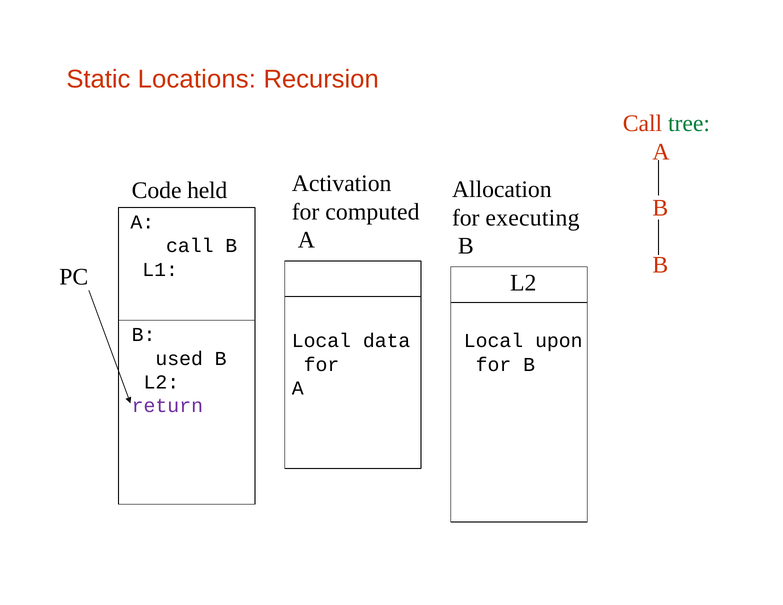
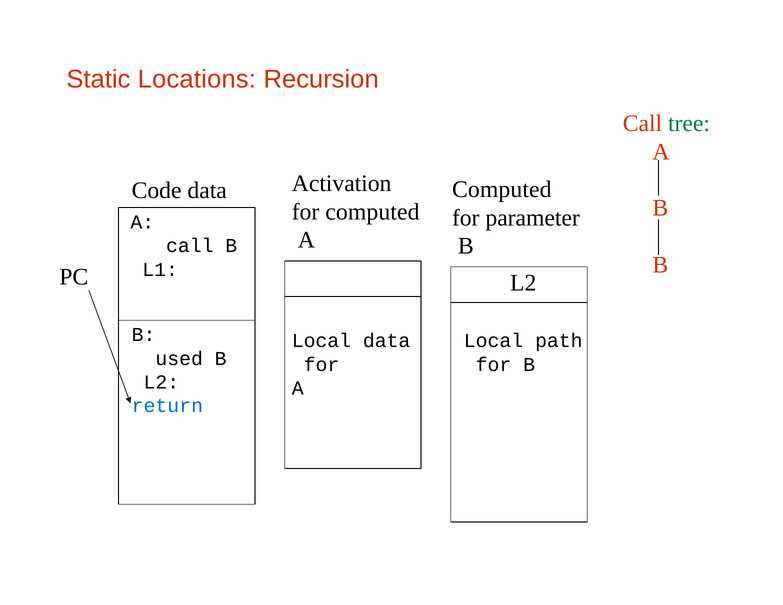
Allocation at (502, 190): Allocation -> Computed
Code held: held -> data
executing: executing -> parameter
upon: upon -> path
return colour: purple -> blue
